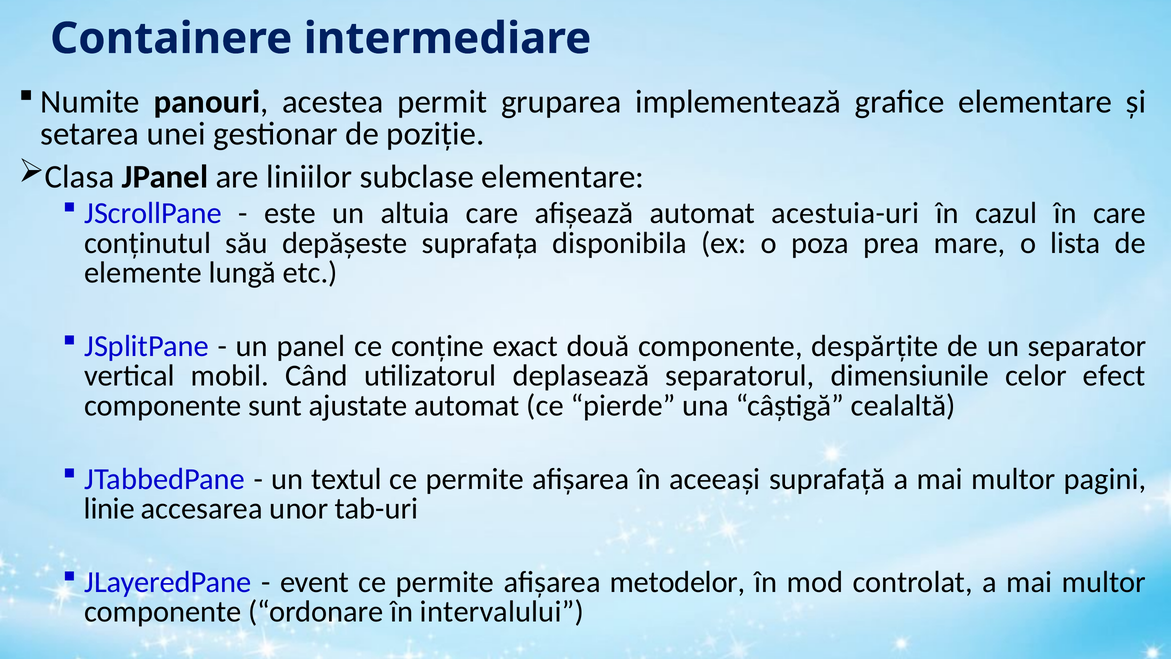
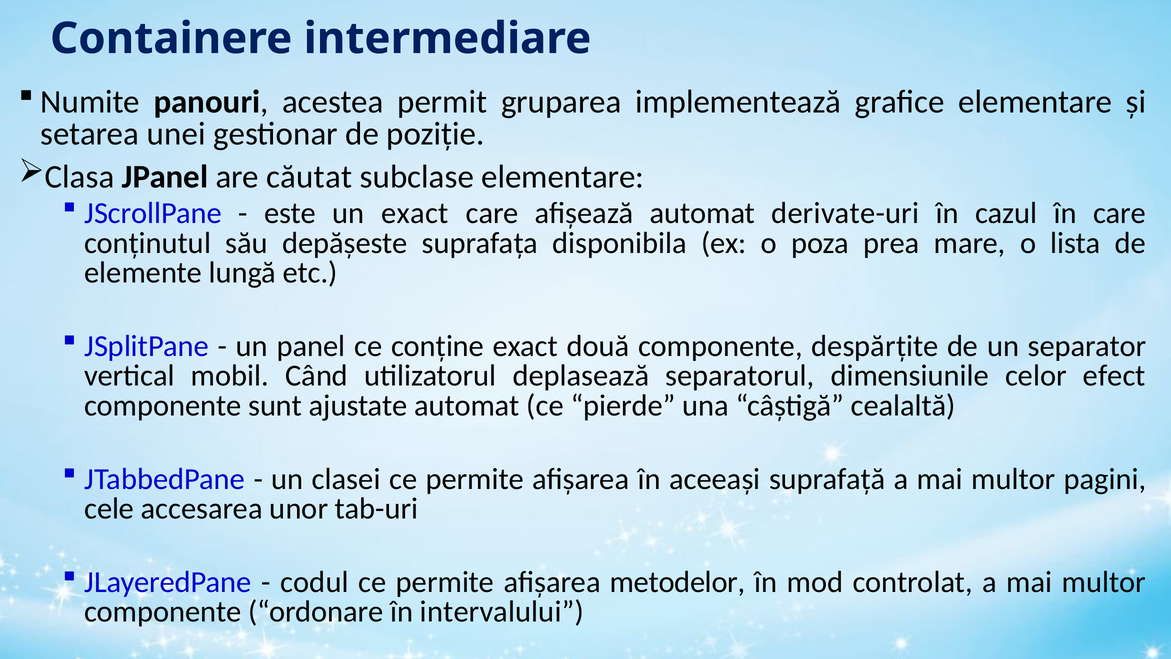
liniilor: liniilor -> căutat
un altuia: altuia -> exact
acestuia-uri: acestuia-uri -> derivate-uri
textul: textul -> clasei
linie: linie -> cele
event: event -> codul
